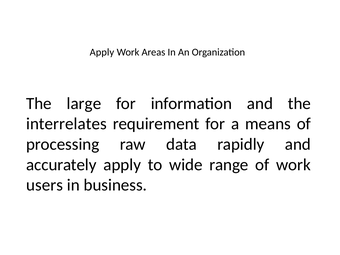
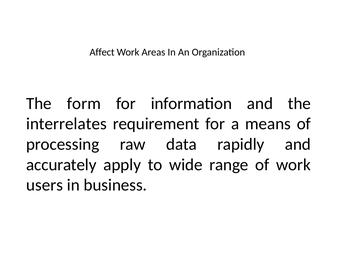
Apply at (102, 52): Apply -> Affect
large: large -> form
